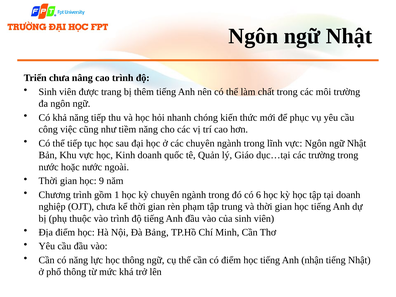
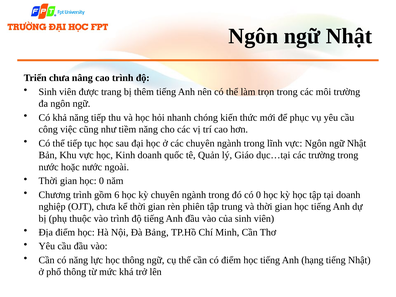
chất: chất -> trọn
học 9: 9 -> 0
1: 1 -> 6
có 6: 6 -> 0
phạm: phạm -> phiên
nhận: nhận -> hạng
